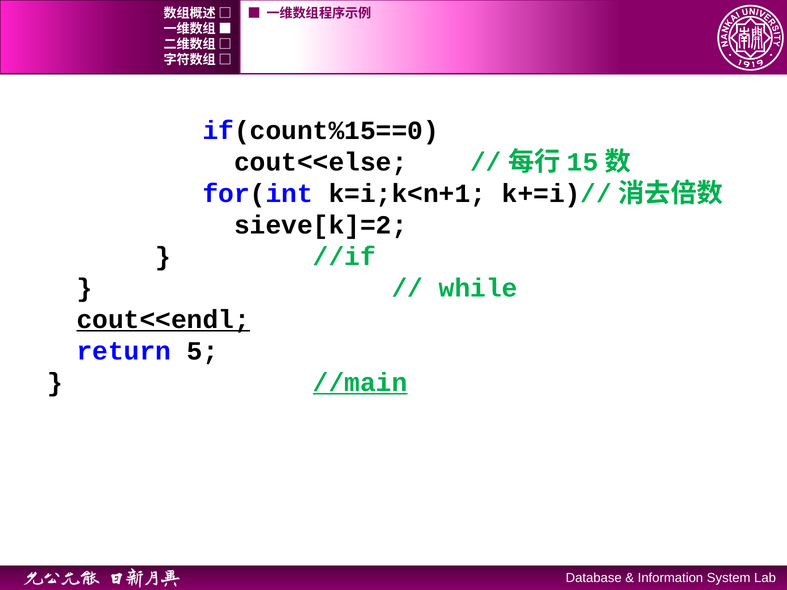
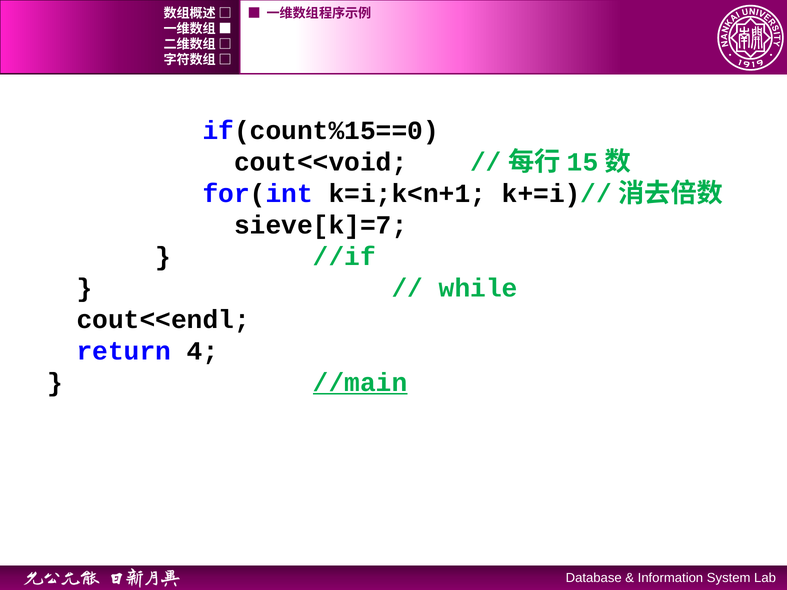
cout<<else: cout<<else -> cout<<void
sieve[k]=2: sieve[k]=2 -> sieve[k]=7
cout<<endl underline: present -> none
5: 5 -> 4
